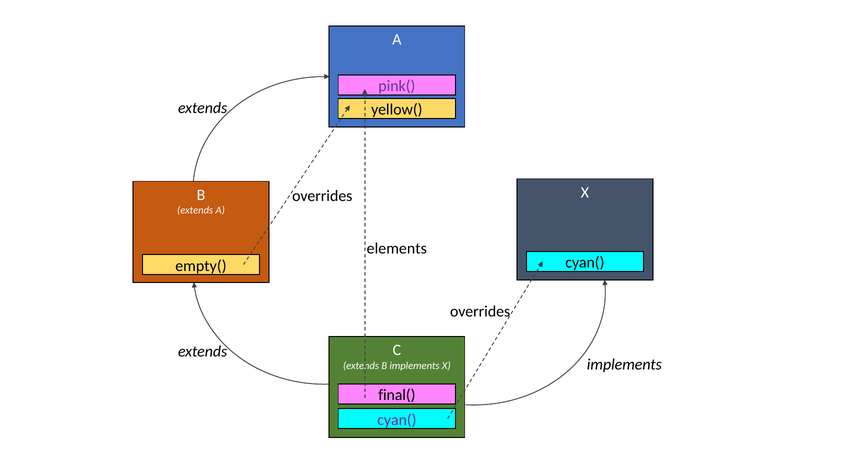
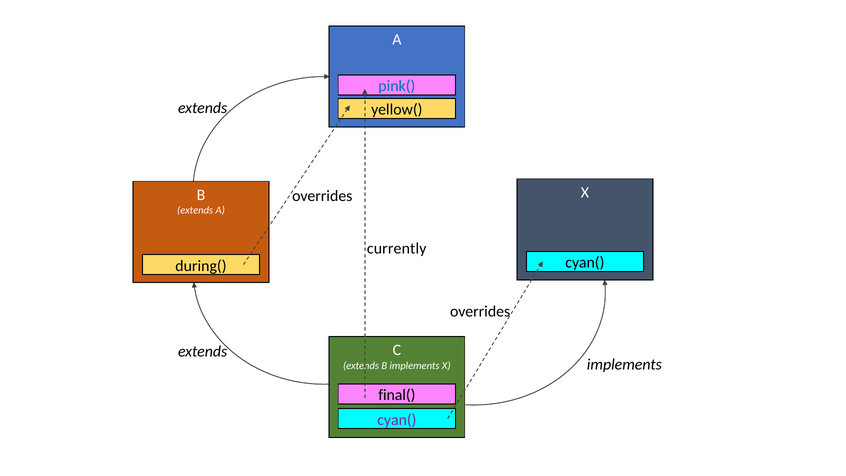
pink( colour: purple -> blue
elements: elements -> currently
empty(: empty( -> during(
